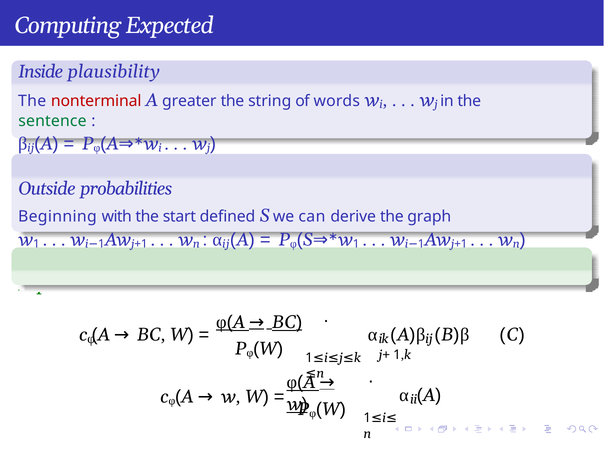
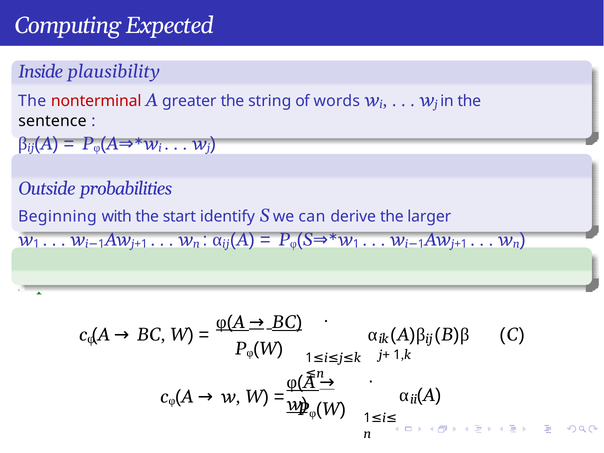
sentence colour: green -> black
defined: defined -> identify
graph: graph -> larger
